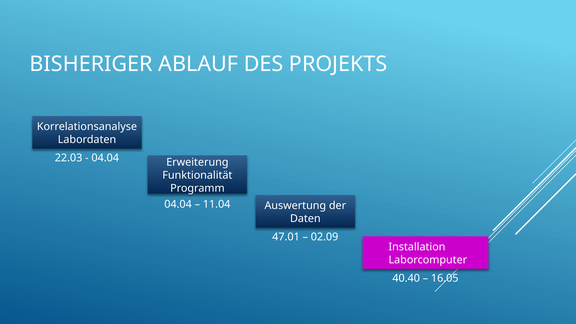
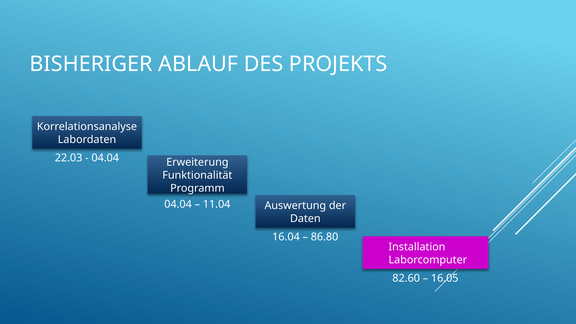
47.01: 47.01 -> 16.04
02.09: 02.09 -> 86.80
40.40: 40.40 -> 82.60
